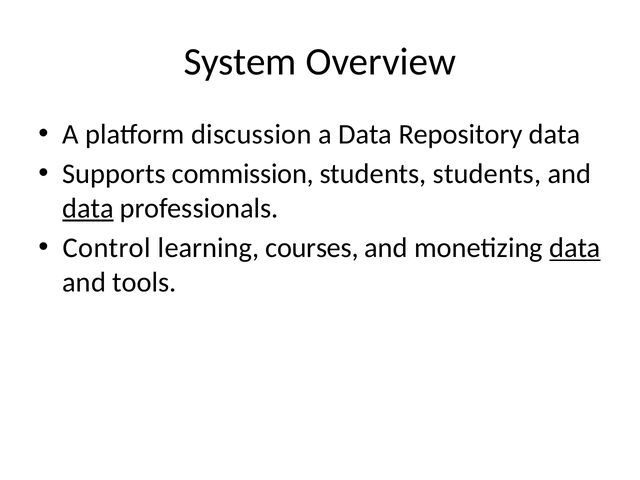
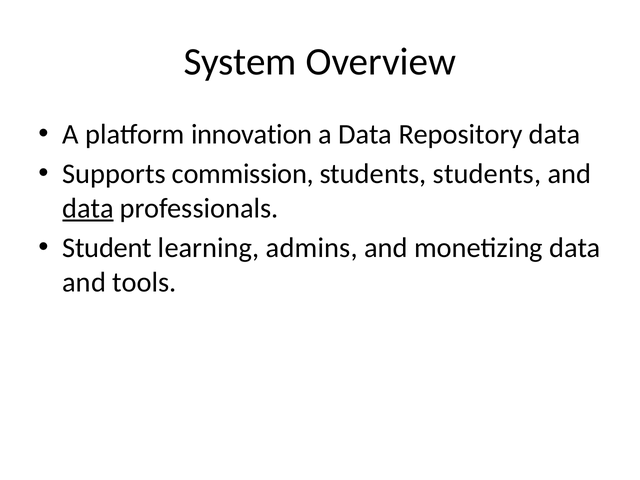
discussion: discussion -> innovation
Control: Control -> Student
courses: courses -> admins
data at (575, 248) underline: present -> none
